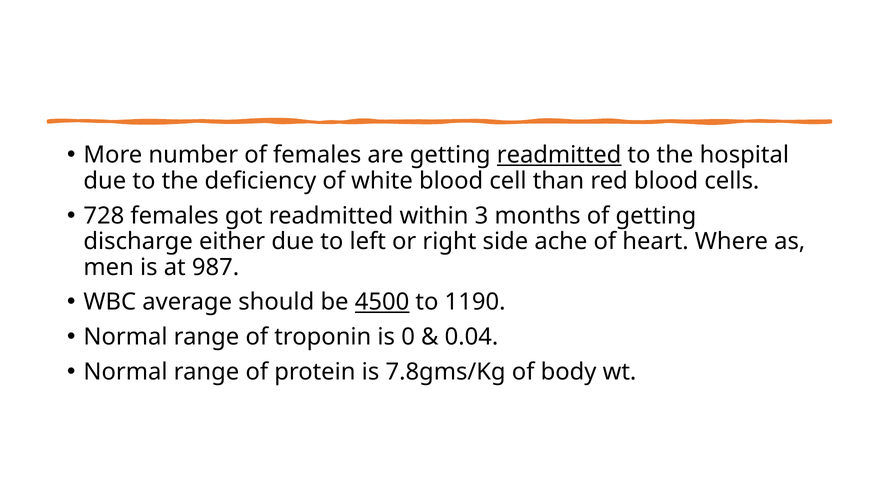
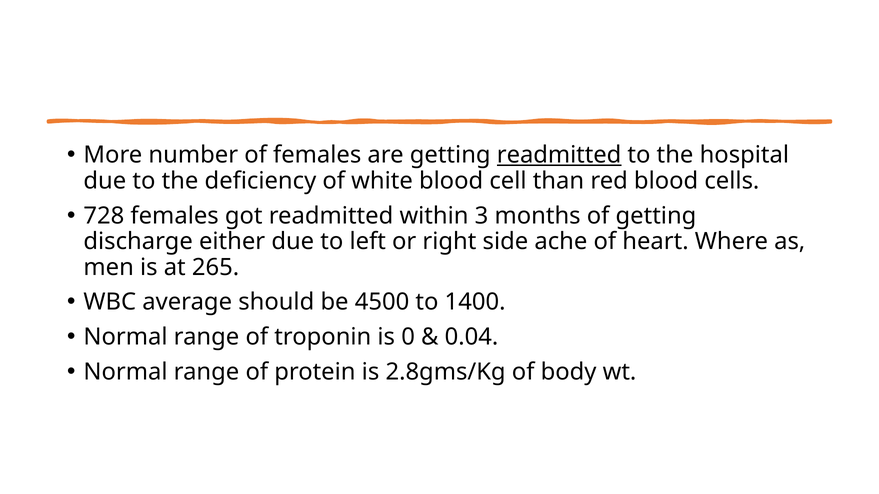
987: 987 -> 265
4500 underline: present -> none
1190: 1190 -> 1400
7.8gms/Kg: 7.8gms/Kg -> 2.8gms/Kg
